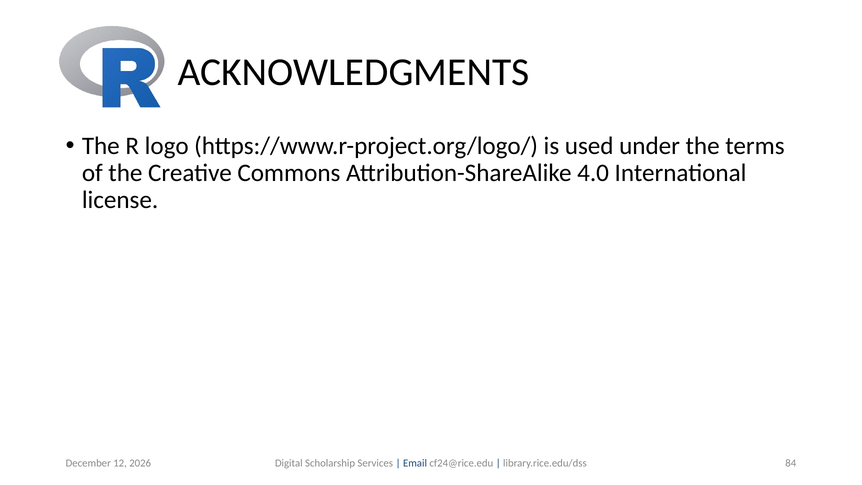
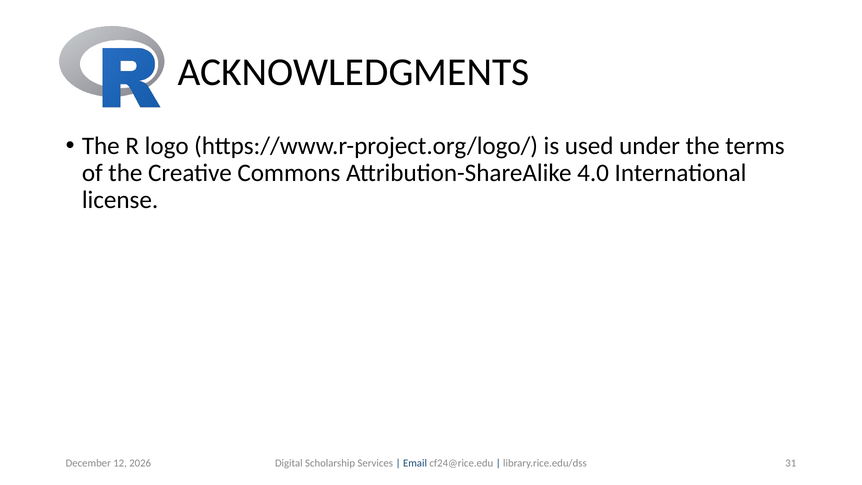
84: 84 -> 31
